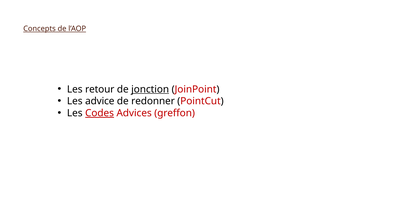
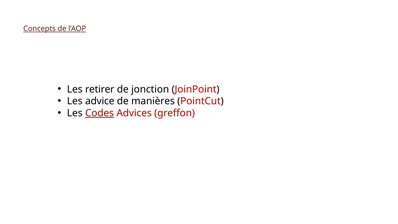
retour: retour -> retirer
jonction underline: present -> none
redonner: redonner -> manières
